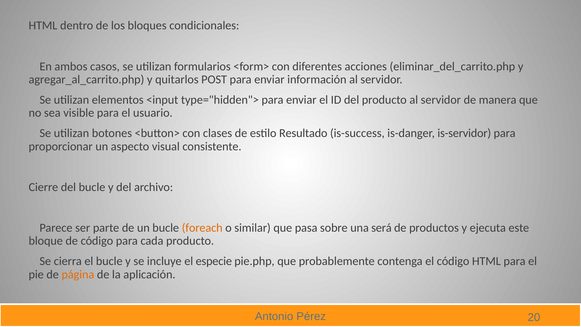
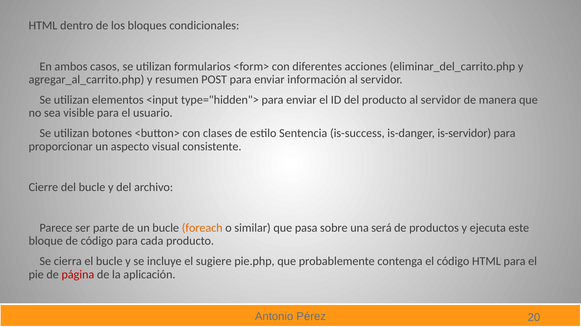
quitarlos: quitarlos -> resumen
Resultado: Resultado -> Sentencia
especie: especie -> sugiere
página colour: orange -> red
